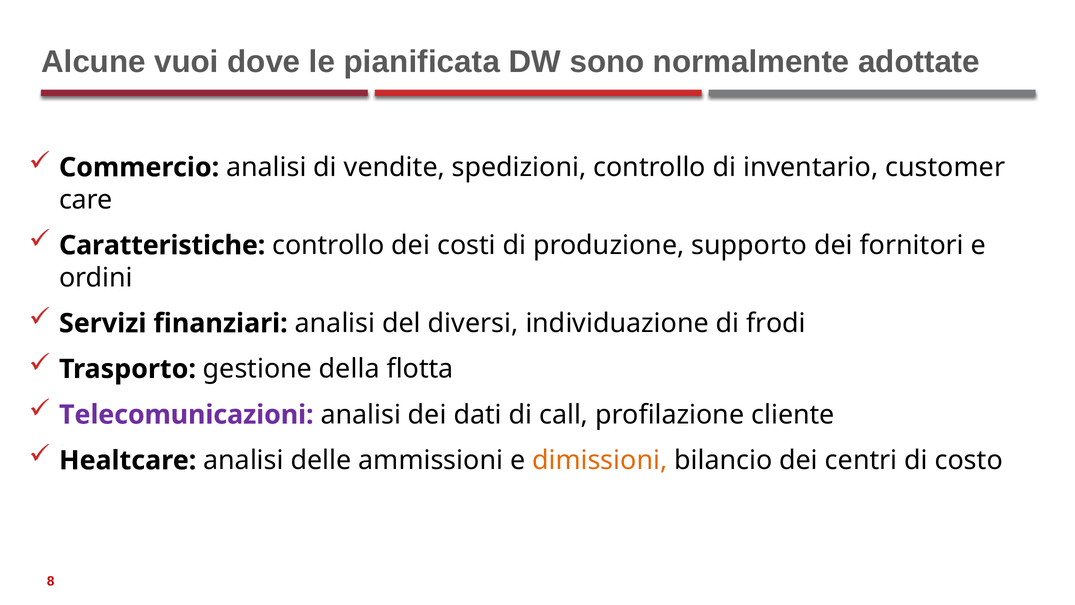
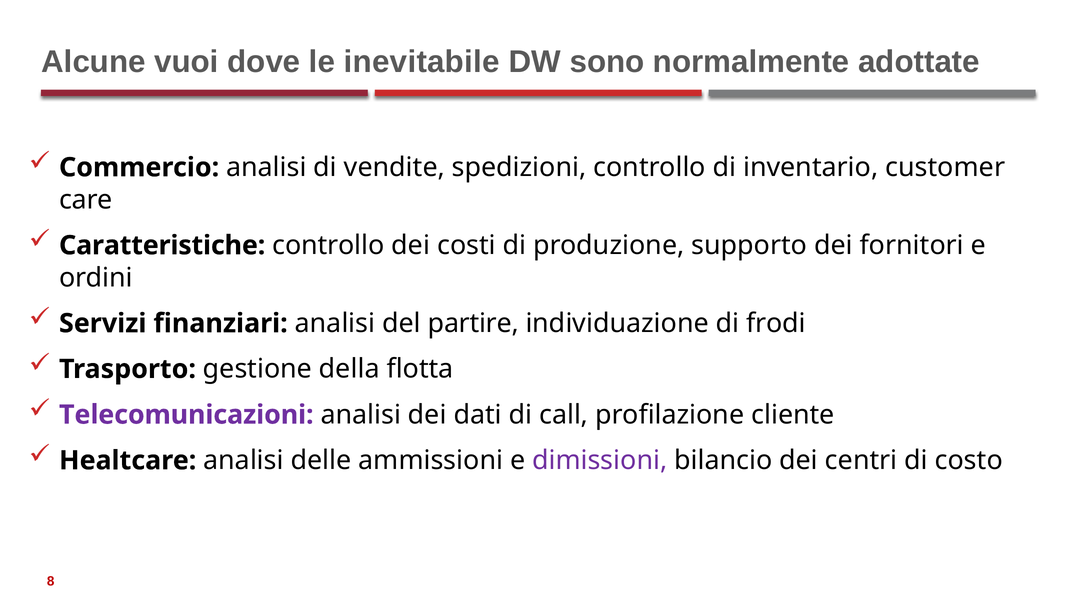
pianificata: pianificata -> inevitabile
diversi: diversi -> partire
dimissioni colour: orange -> purple
